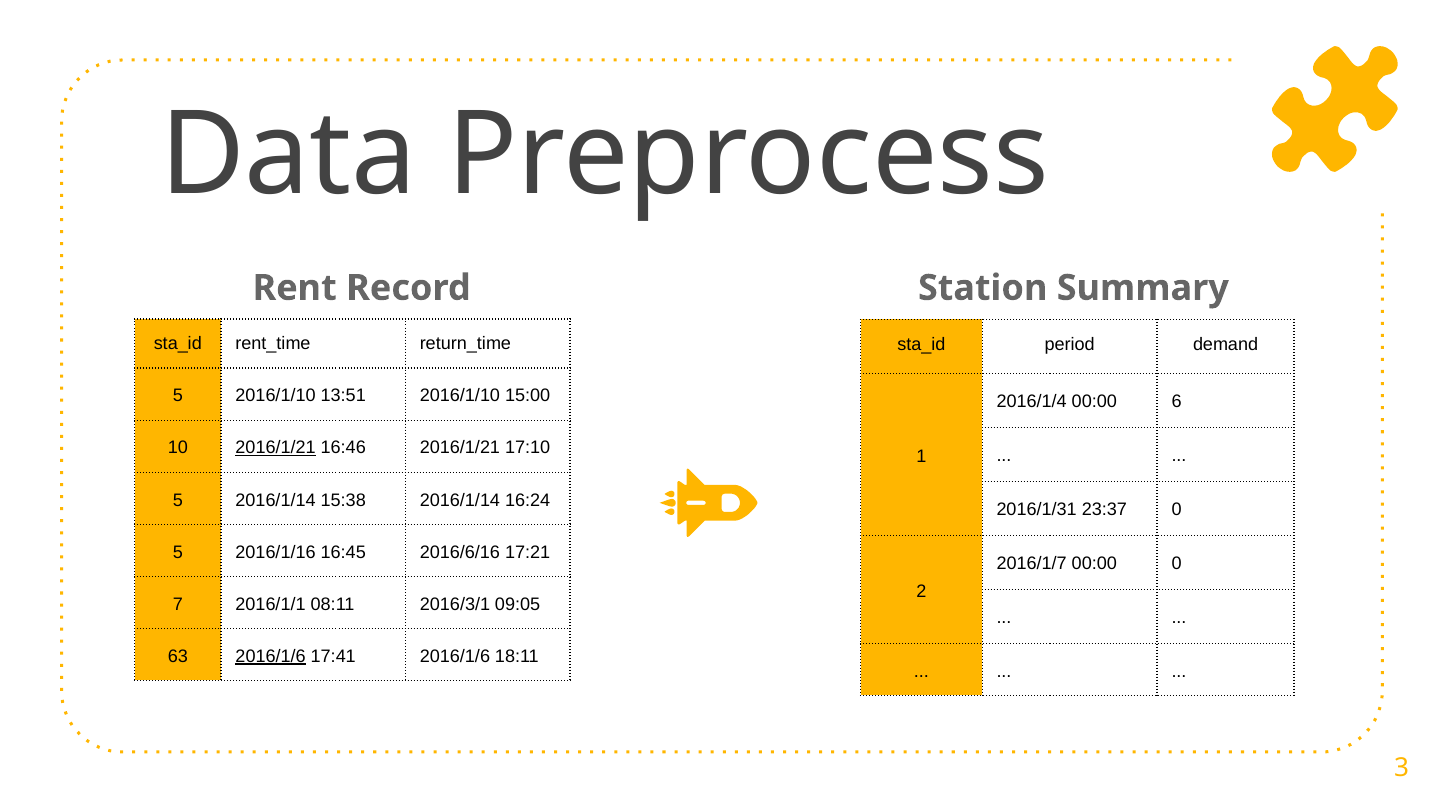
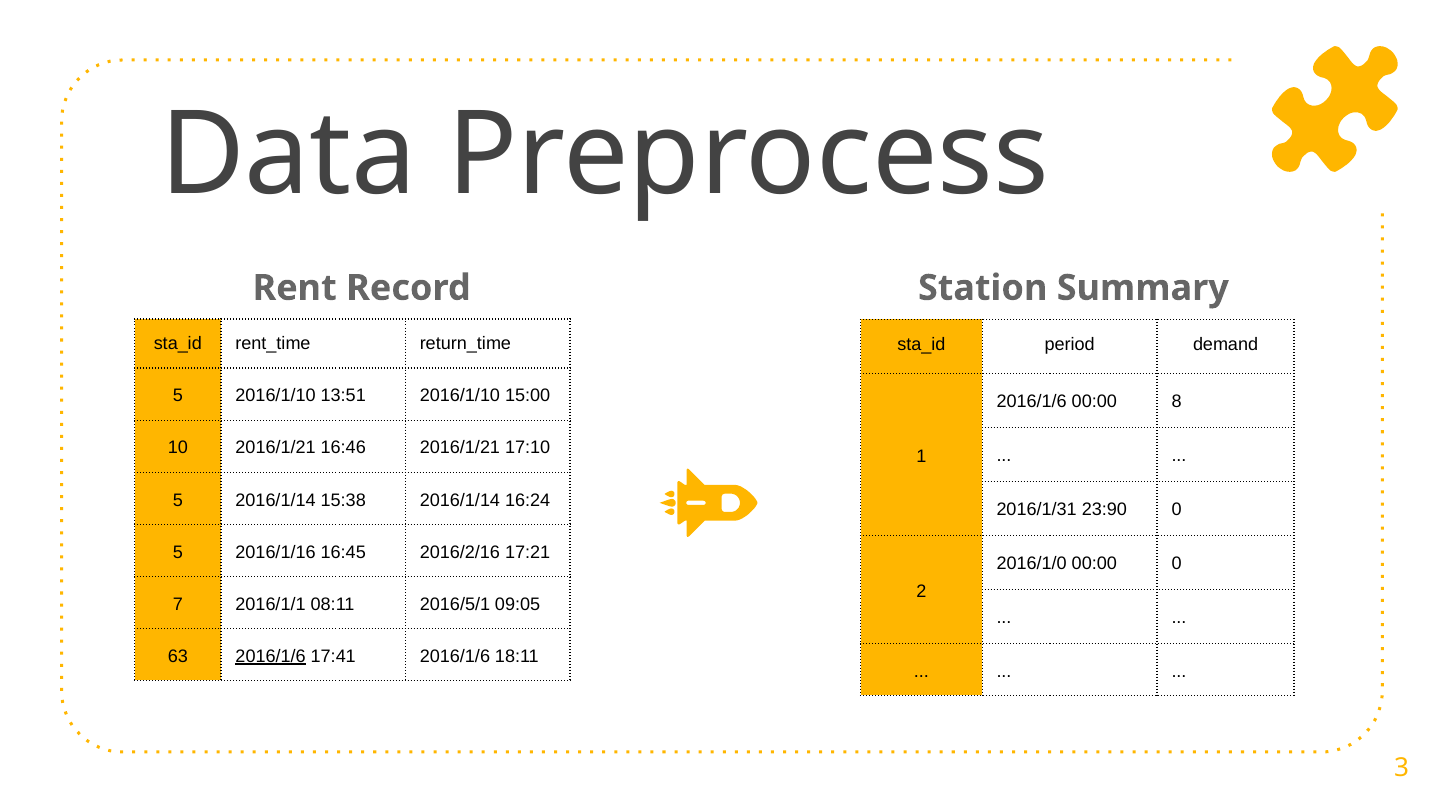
2016/1/4 at (1032, 401): 2016/1/4 -> 2016/1/6
6: 6 -> 8
2016/1/21 at (276, 448) underline: present -> none
23:37: 23:37 -> 23:90
2016/6/16: 2016/6/16 -> 2016/2/16
2016/1/7: 2016/1/7 -> 2016/1/0
2016/3/1: 2016/3/1 -> 2016/5/1
